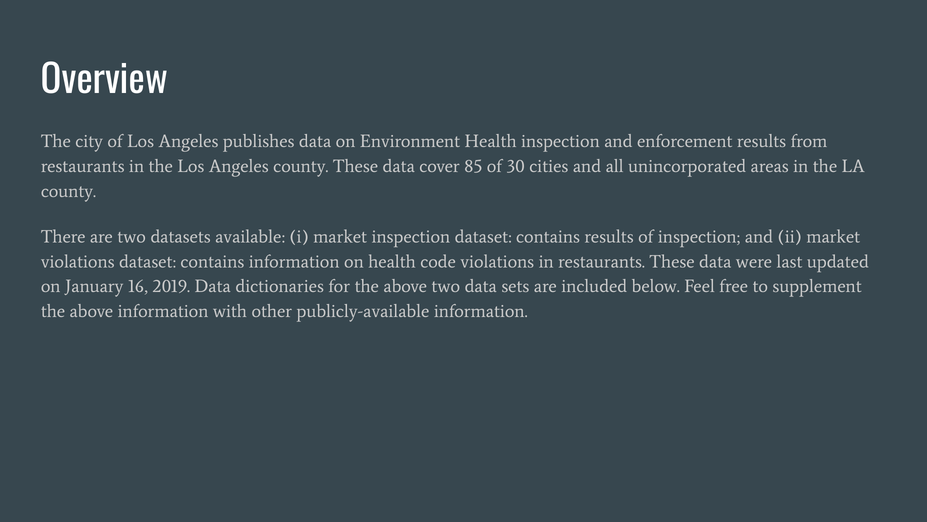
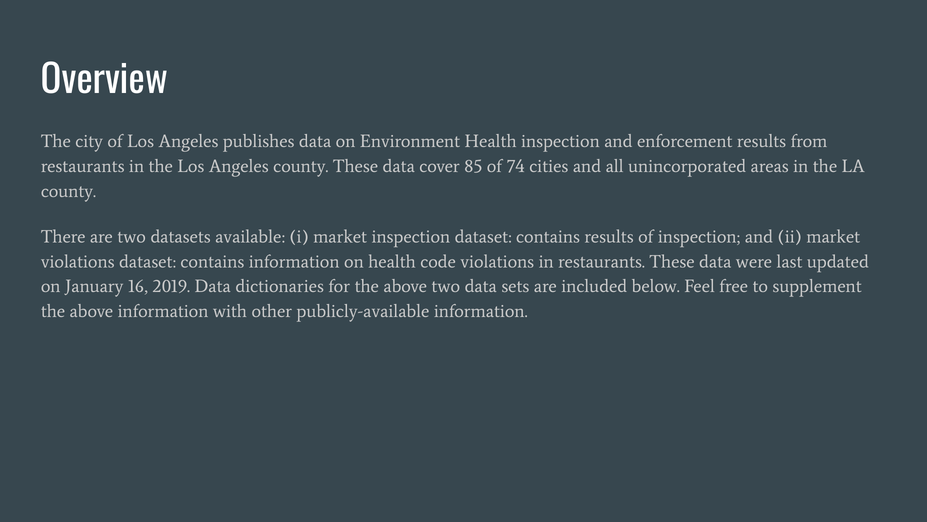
30: 30 -> 74
